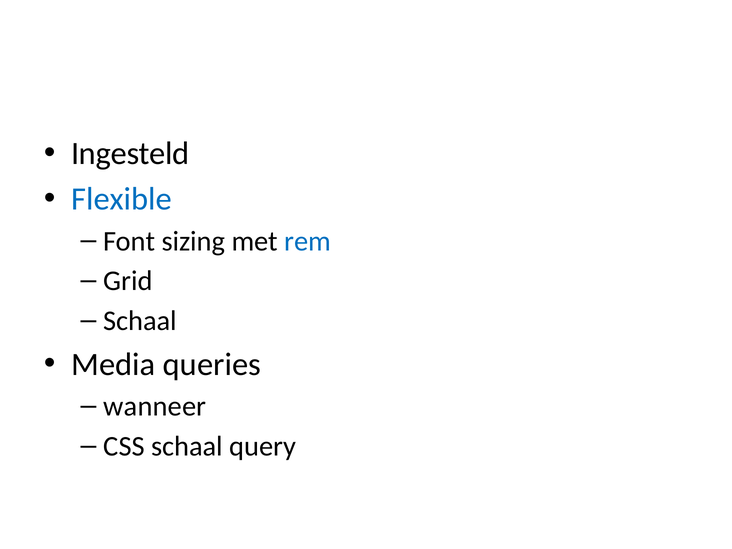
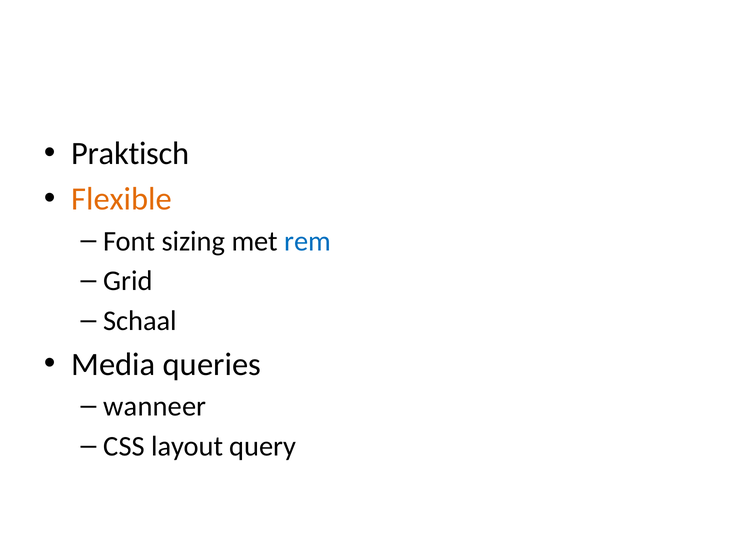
Ingesteld: Ingesteld -> Praktisch
Flexible colour: blue -> orange
CSS schaal: schaal -> layout
